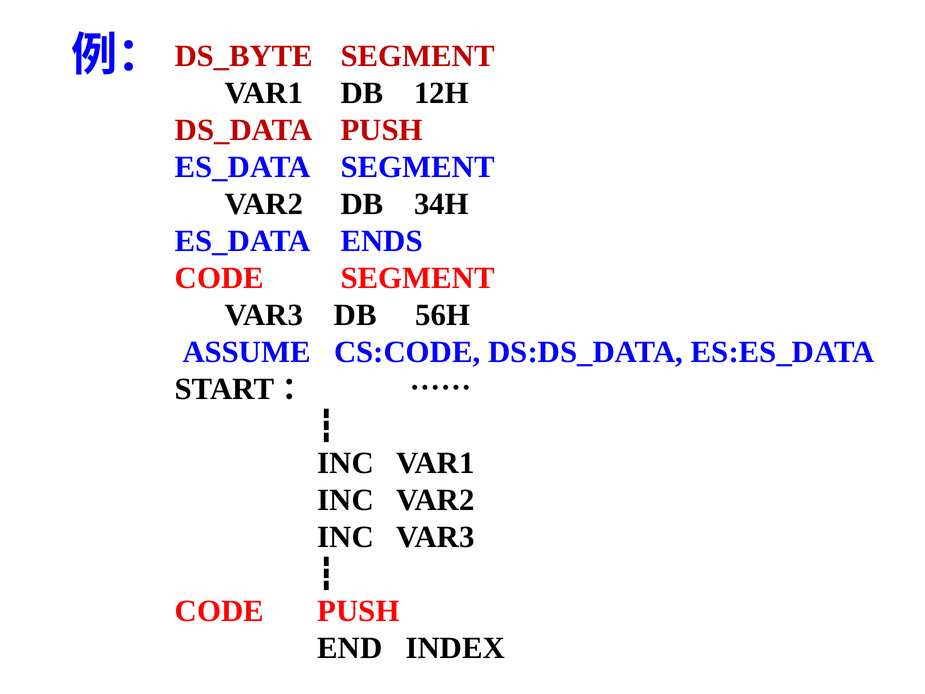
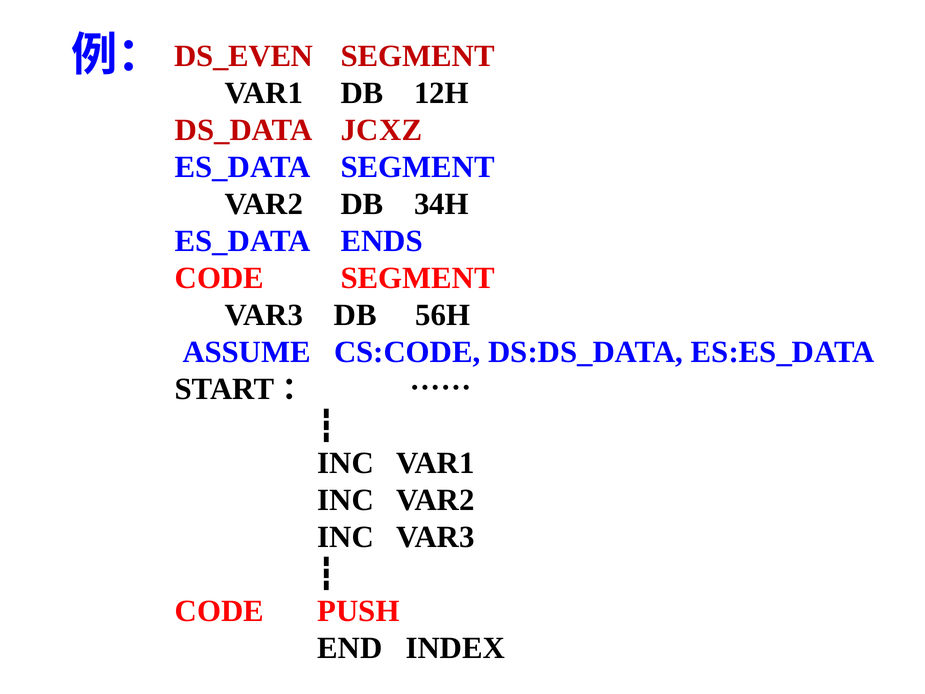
DS_BYTE: DS_BYTE -> DS_EVEN
DS_DATA PUSH: PUSH -> JCXZ
